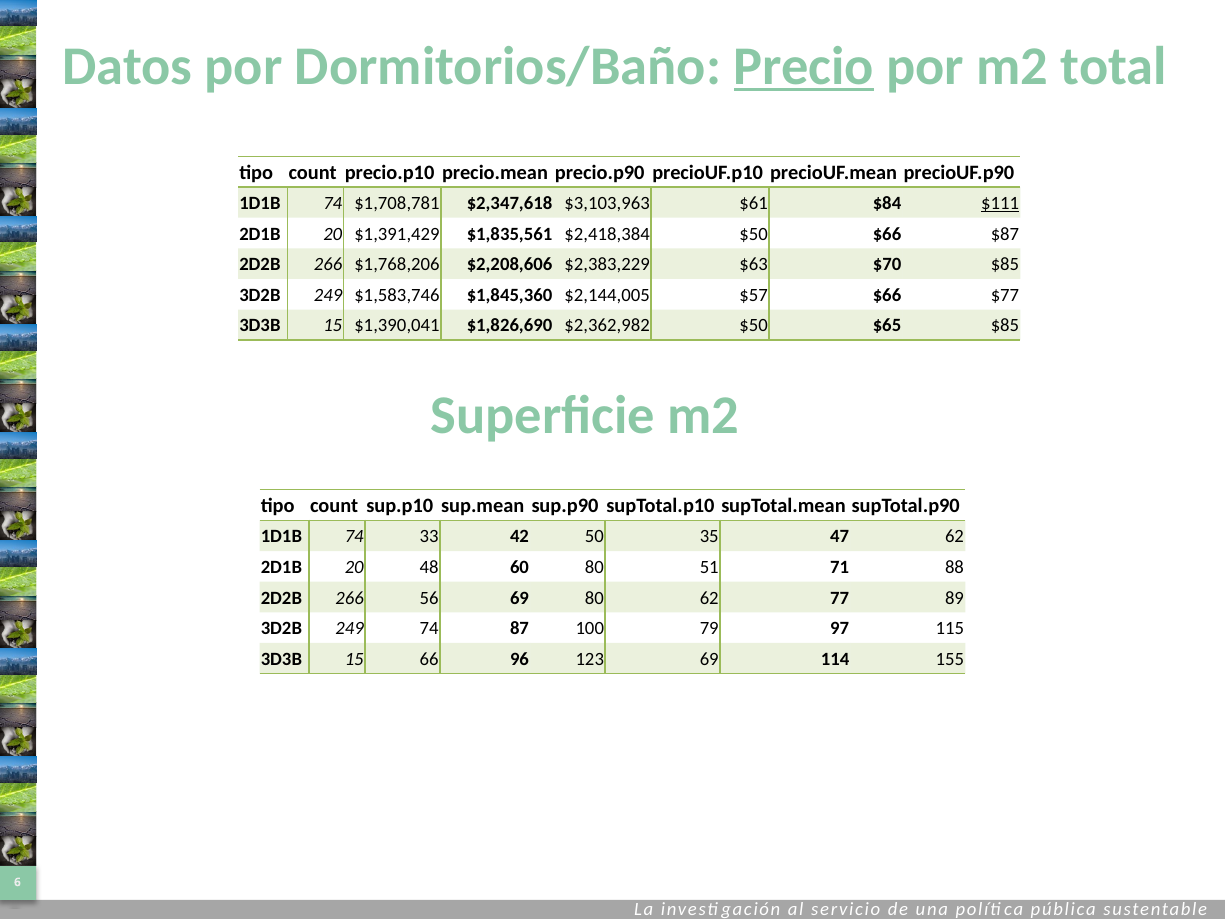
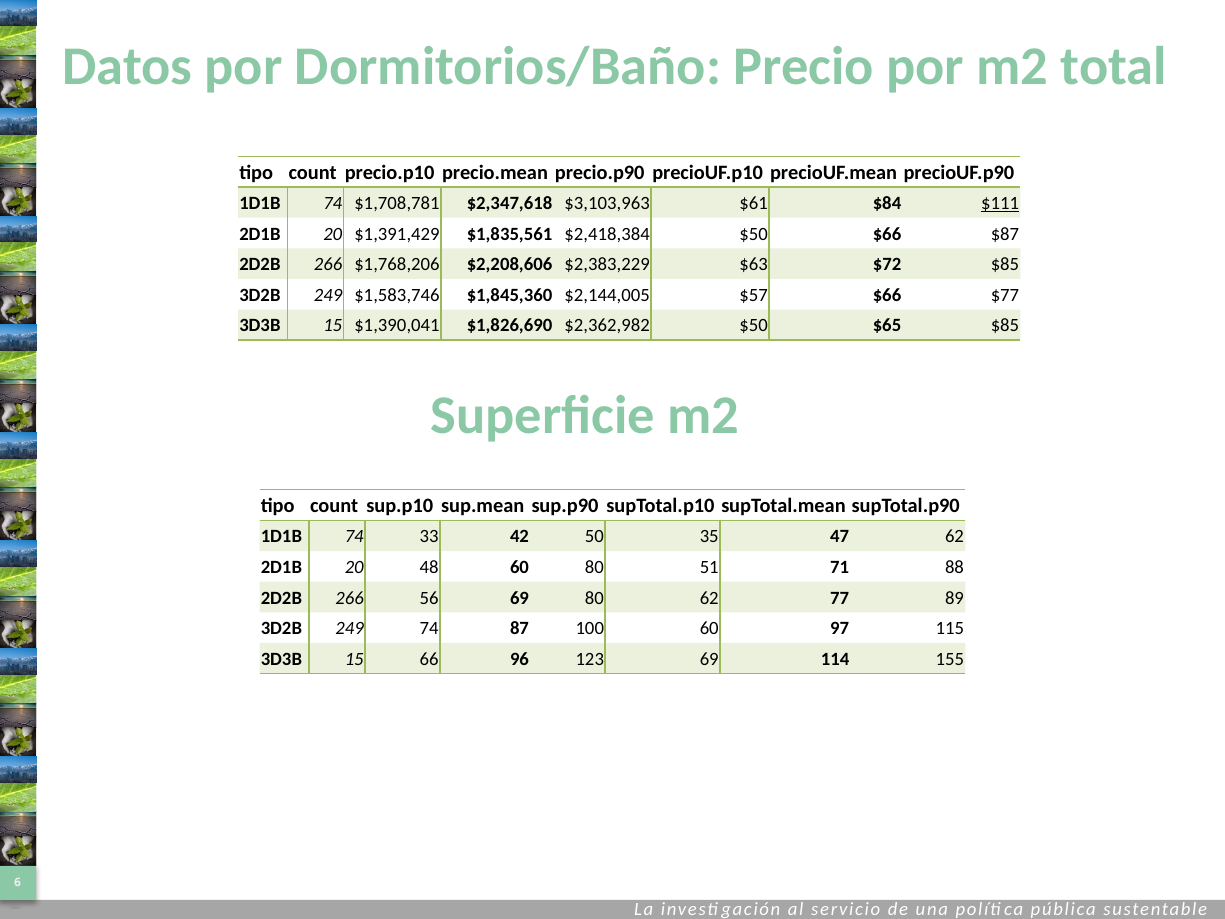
Precio underline: present -> none
$70: $70 -> $72
100 79: 79 -> 60
